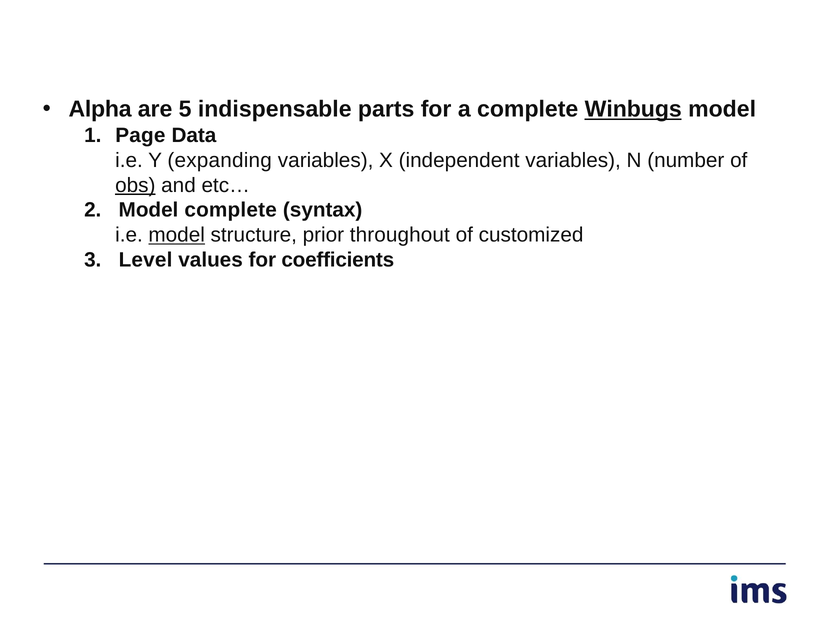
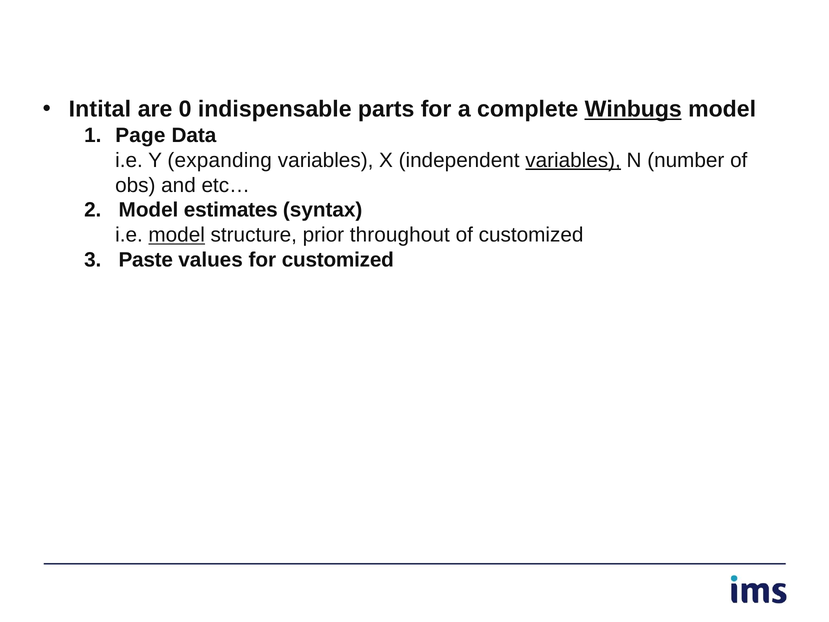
Alpha: Alpha -> Intital
5: 5 -> 0
variables at (573, 160) underline: none -> present
obs underline: present -> none
Model complete: complete -> estimates
Level: Level -> Paste
for coefficients: coefficients -> customized
